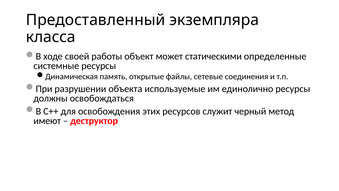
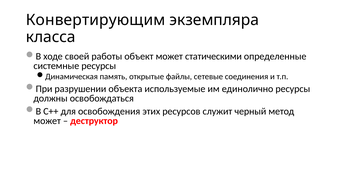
Предоставленный: Предоставленный -> Конвертирующим
имеют at (47, 121): имеют -> может
